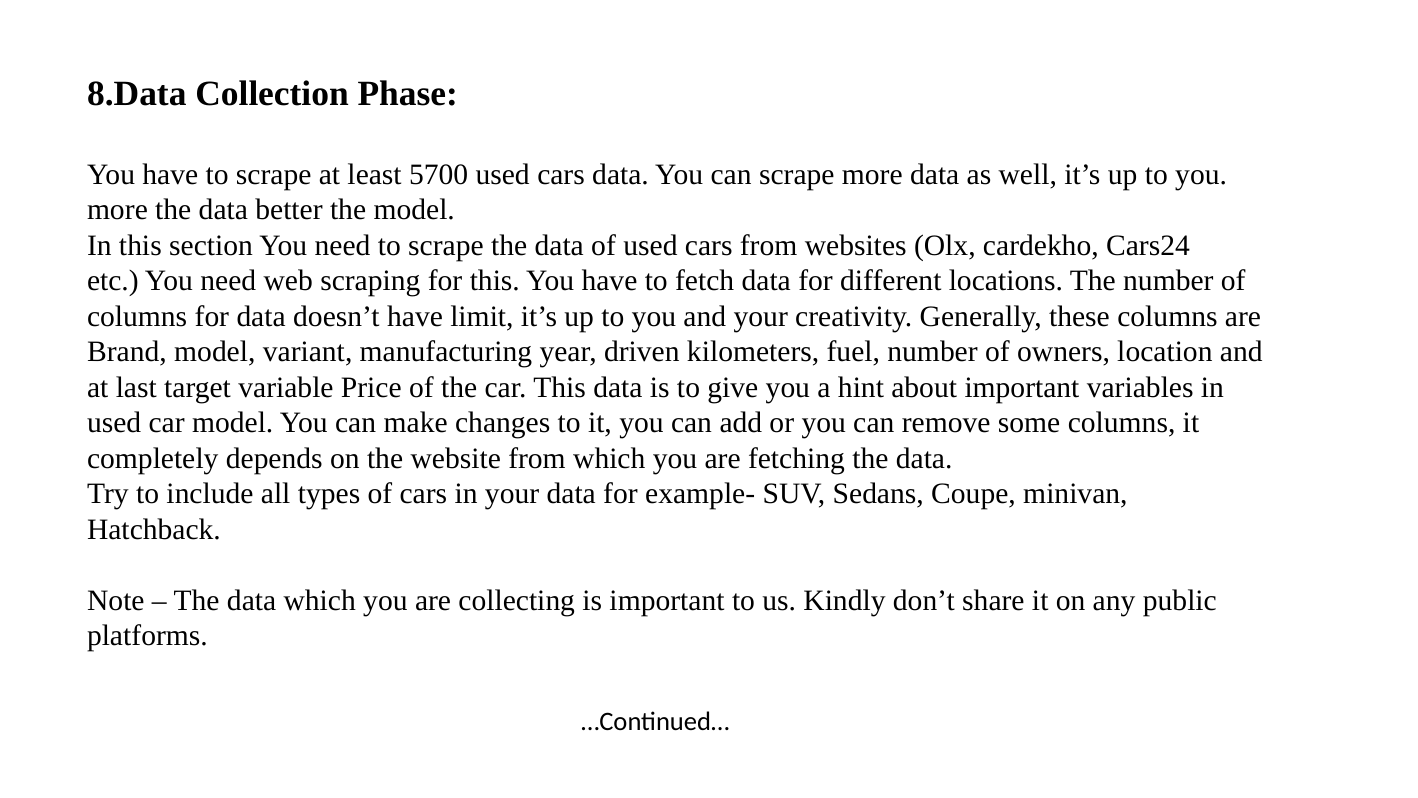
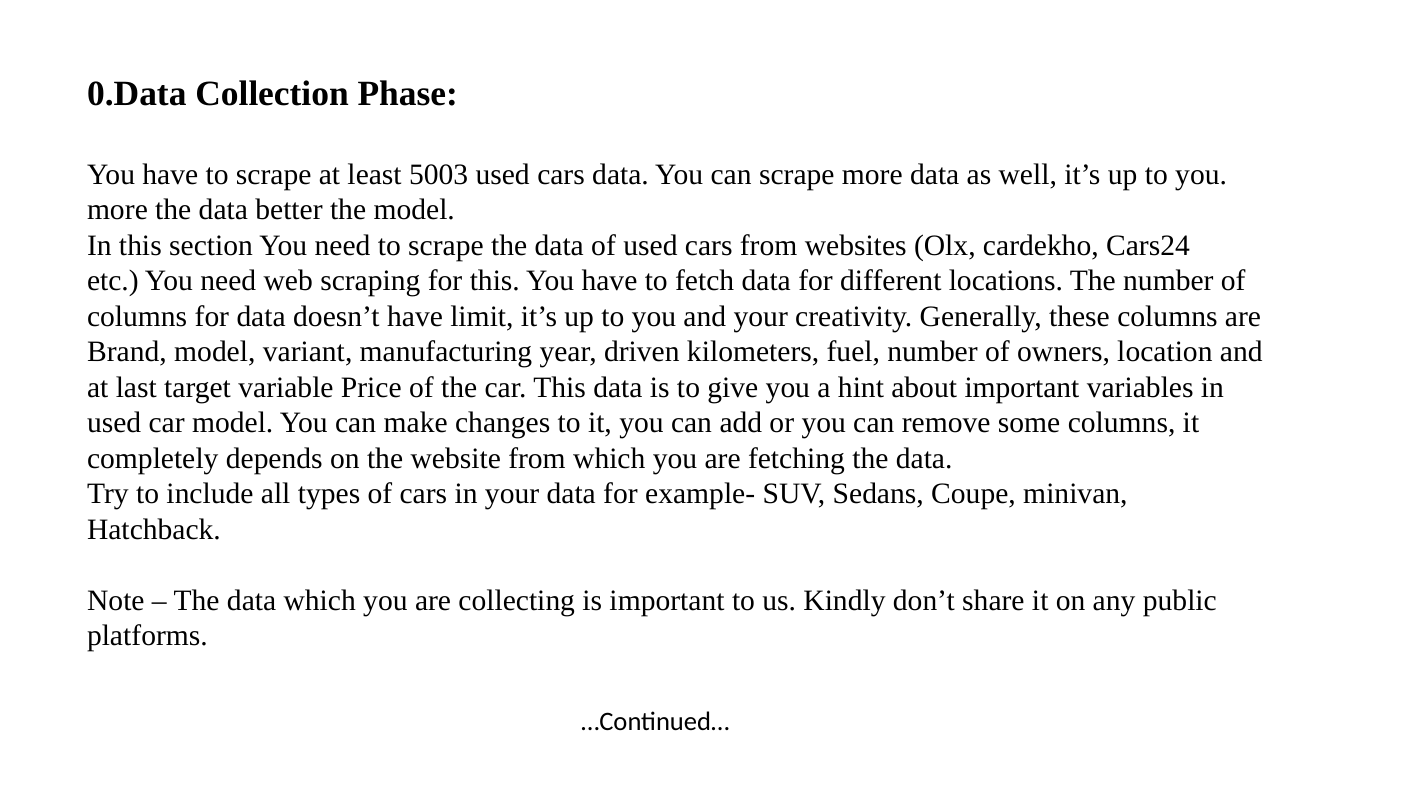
8.Data: 8.Data -> 0.Data
5700: 5700 -> 5003
